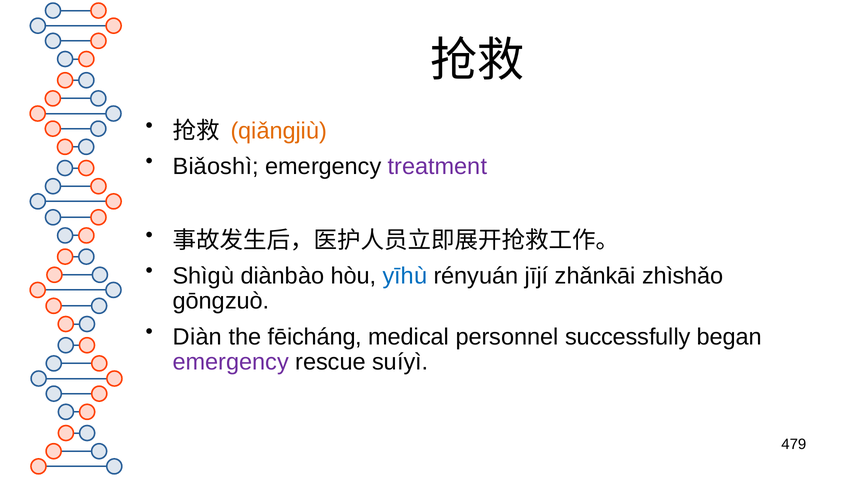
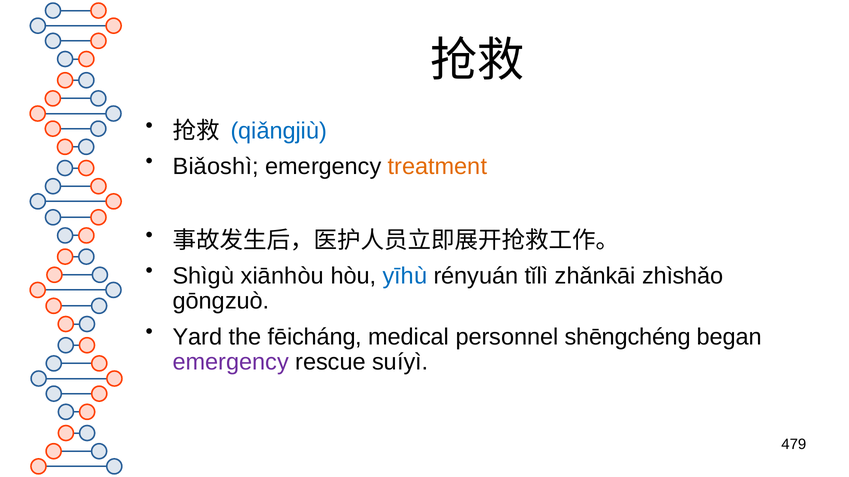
qiǎngjiù colour: orange -> blue
treatment colour: purple -> orange
diànbào: diànbào -> xiānhòu
jījí: jījí -> tǐlì
Diàn: Diàn -> Yard
successfully: successfully -> shēngchéng
